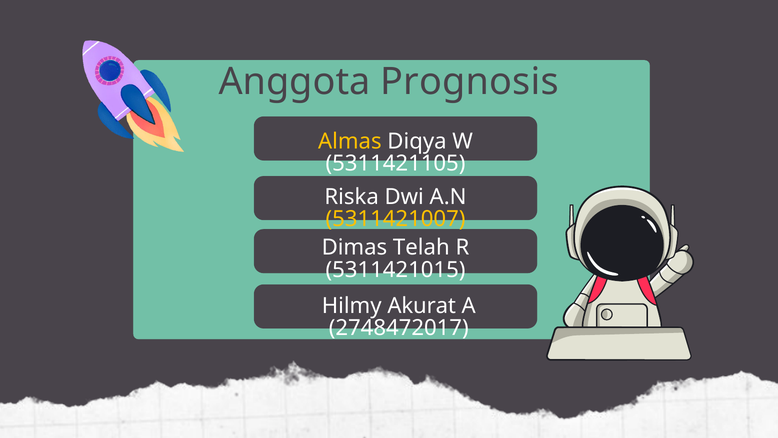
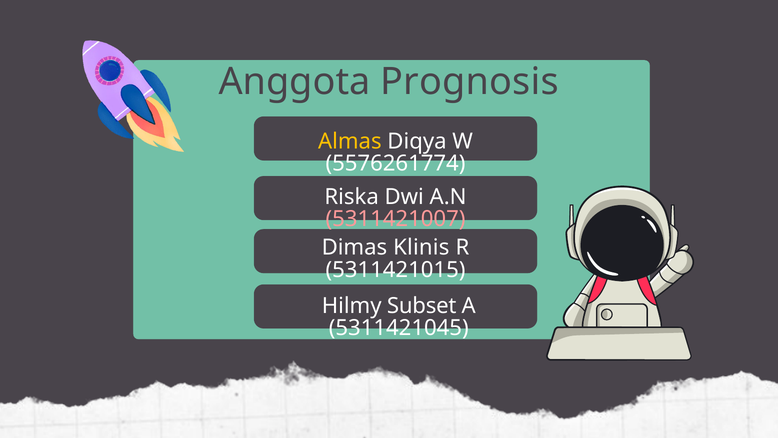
5311421105: 5311421105 -> 5576261774
5311421007 colour: yellow -> pink
Telah: Telah -> Klinis
Akurat: Akurat -> Subset
2748472017: 2748472017 -> 5311421045
